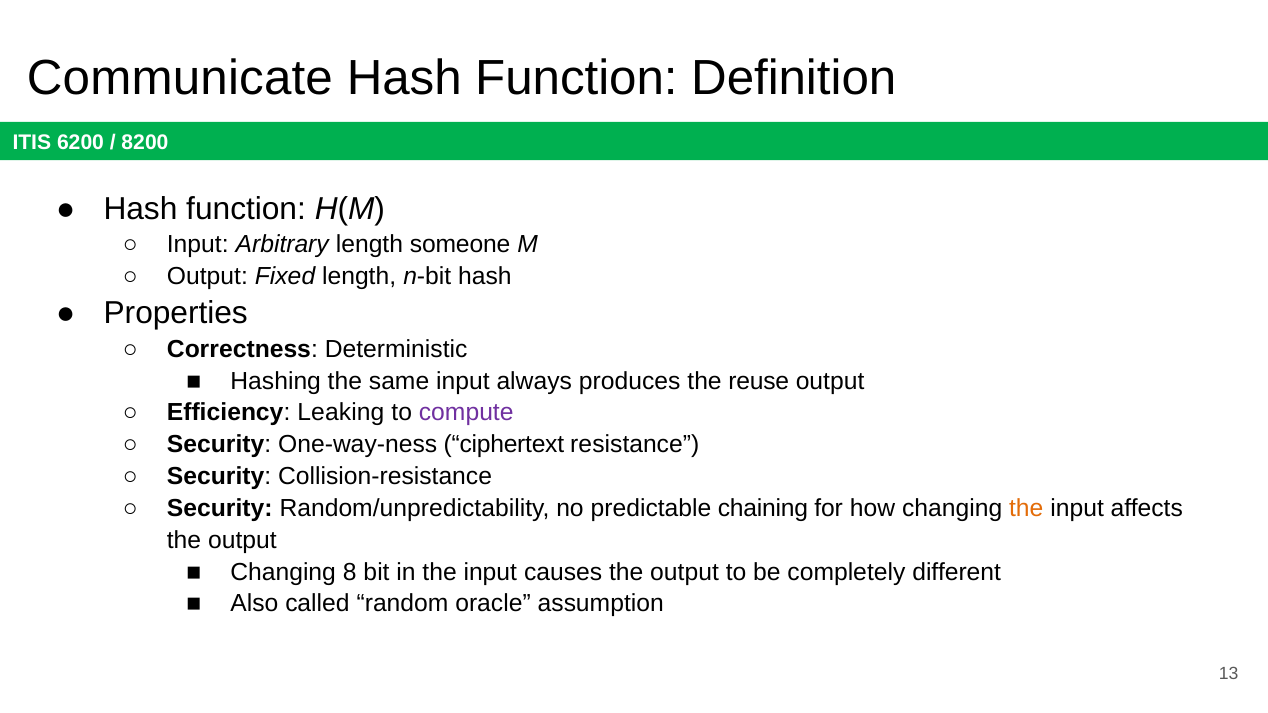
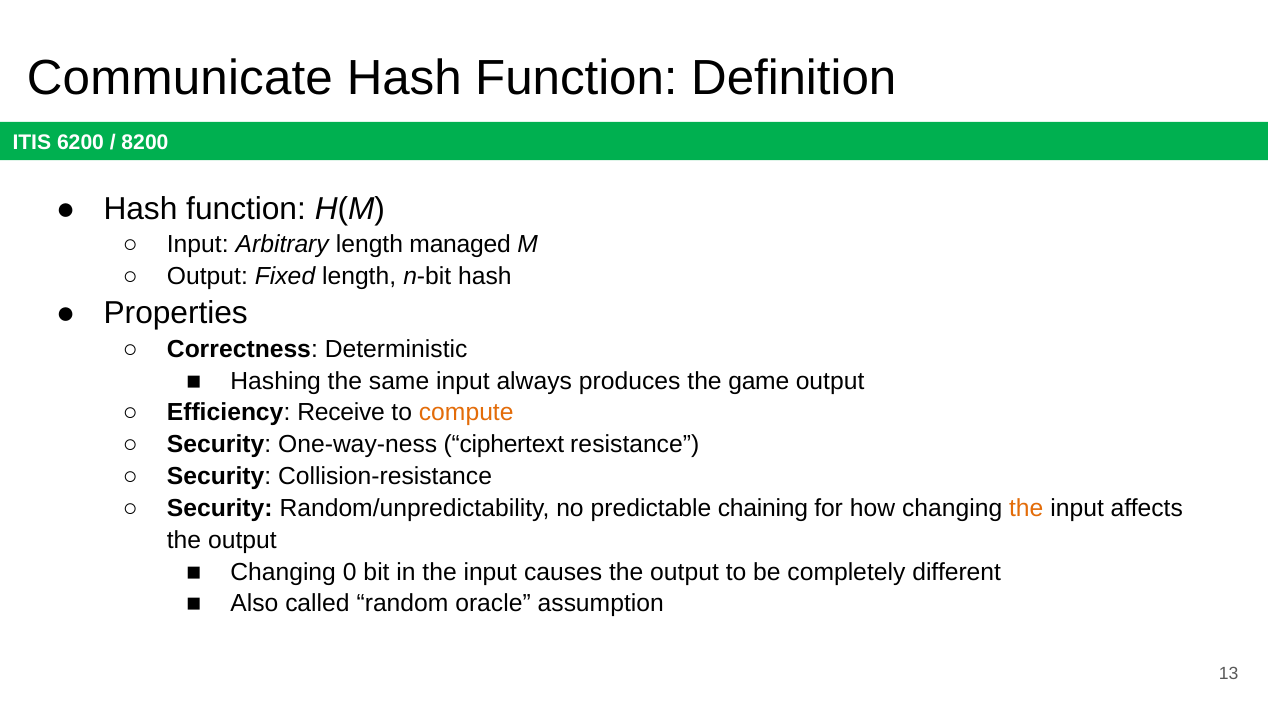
someone: someone -> managed
reuse: reuse -> game
Leaking: Leaking -> Receive
compute colour: purple -> orange
8: 8 -> 0
